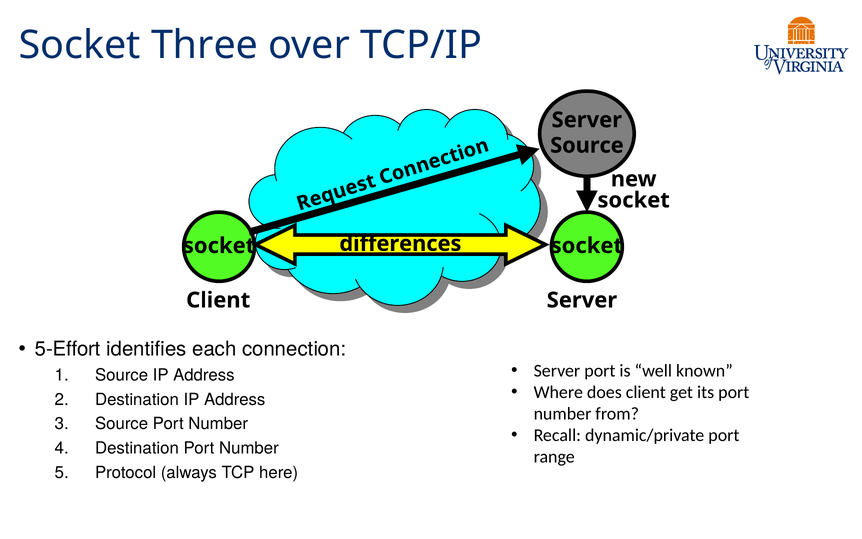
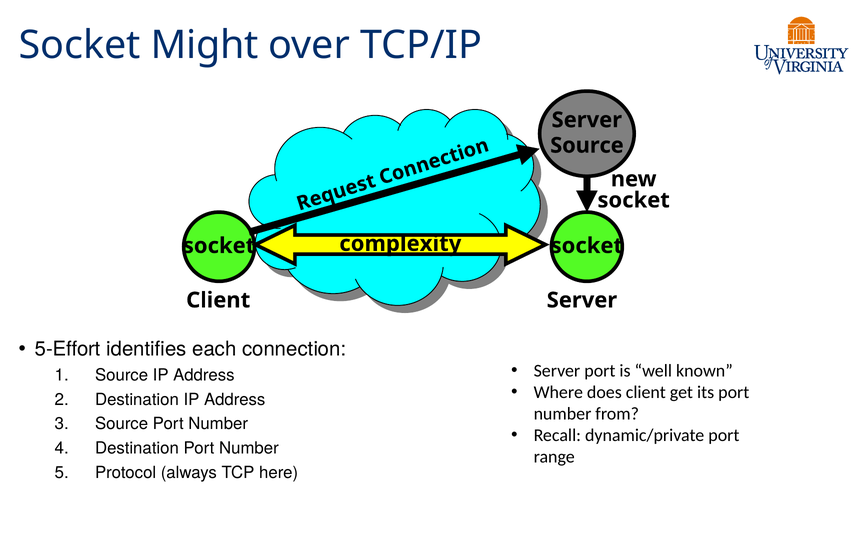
Three: Three -> Might
differences: differences -> complexity
